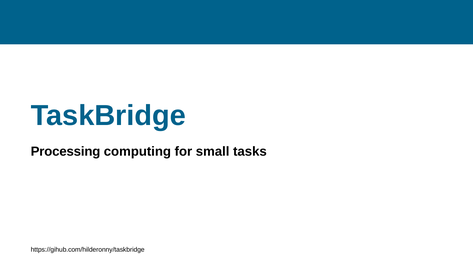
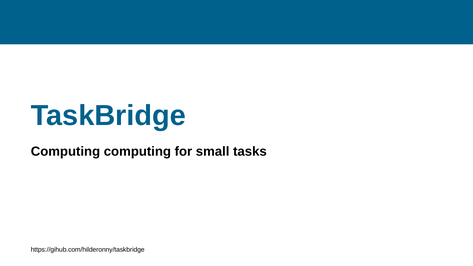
Processing at (66, 152): Processing -> Computing
